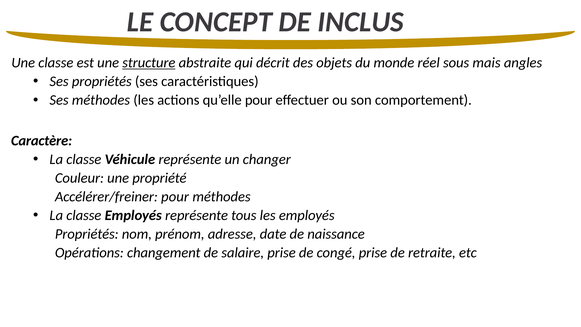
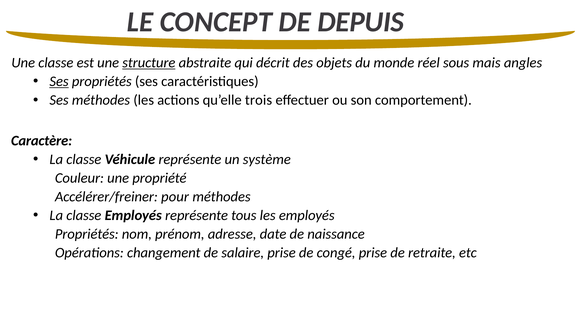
INCLUS: INCLUS -> DEPUIS
Ses at (59, 81) underline: none -> present
qu’elle pour: pour -> trois
changer: changer -> système
